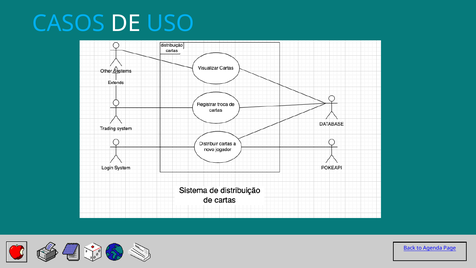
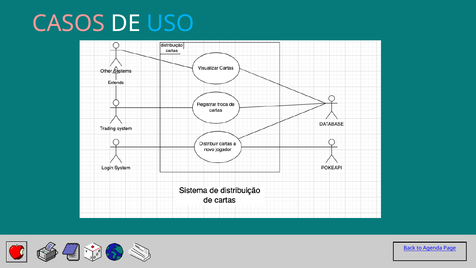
CASOS colour: light blue -> pink
